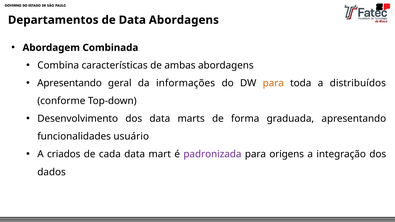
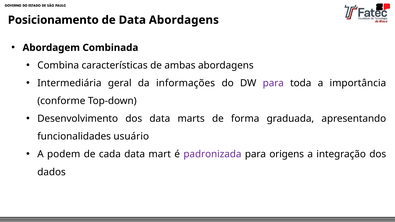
Departamentos: Departamentos -> Posicionamento
Apresentando at (70, 83): Apresentando -> Intermediária
para at (273, 83) colour: orange -> purple
distribuídos: distribuídos -> importância
criados: criados -> podem
